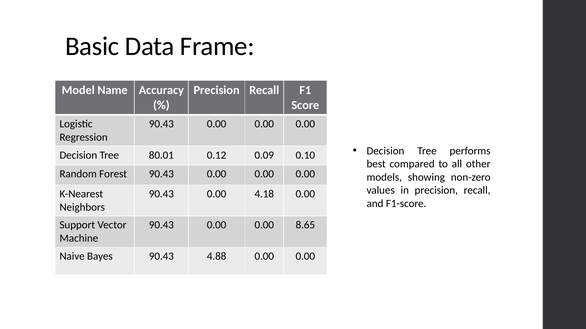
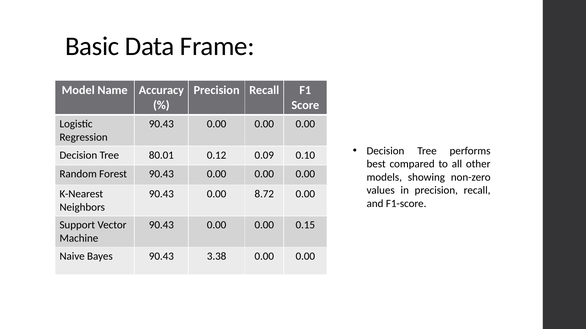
4.18: 4.18 -> 8.72
8.65: 8.65 -> 0.15
4.88: 4.88 -> 3.38
